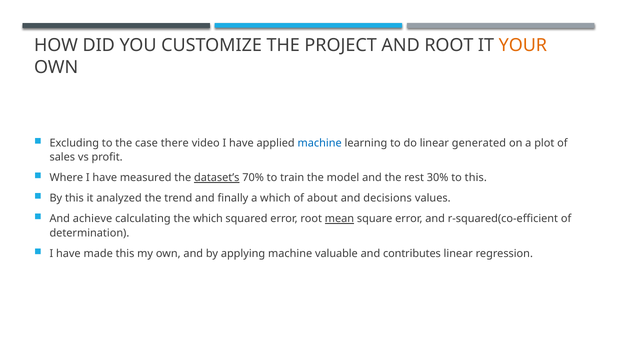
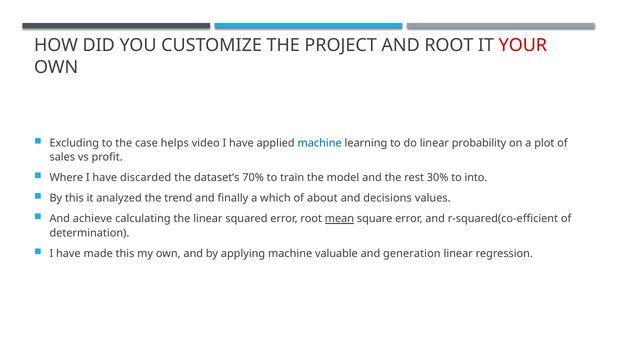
YOUR colour: orange -> red
there: there -> helps
generated: generated -> probability
measured: measured -> discarded
dataset’s underline: present -> none
to this: this -> into
the which: which -> linear
contributes: contributes -> generation
